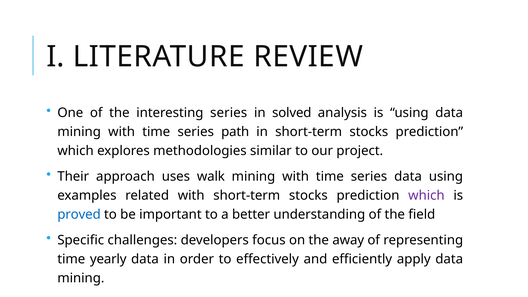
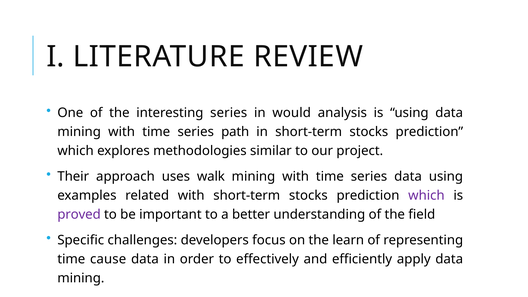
solved: solved -> would
proved colour: blue -> purple
away: away -> learn
yearly: yearly -> cause
